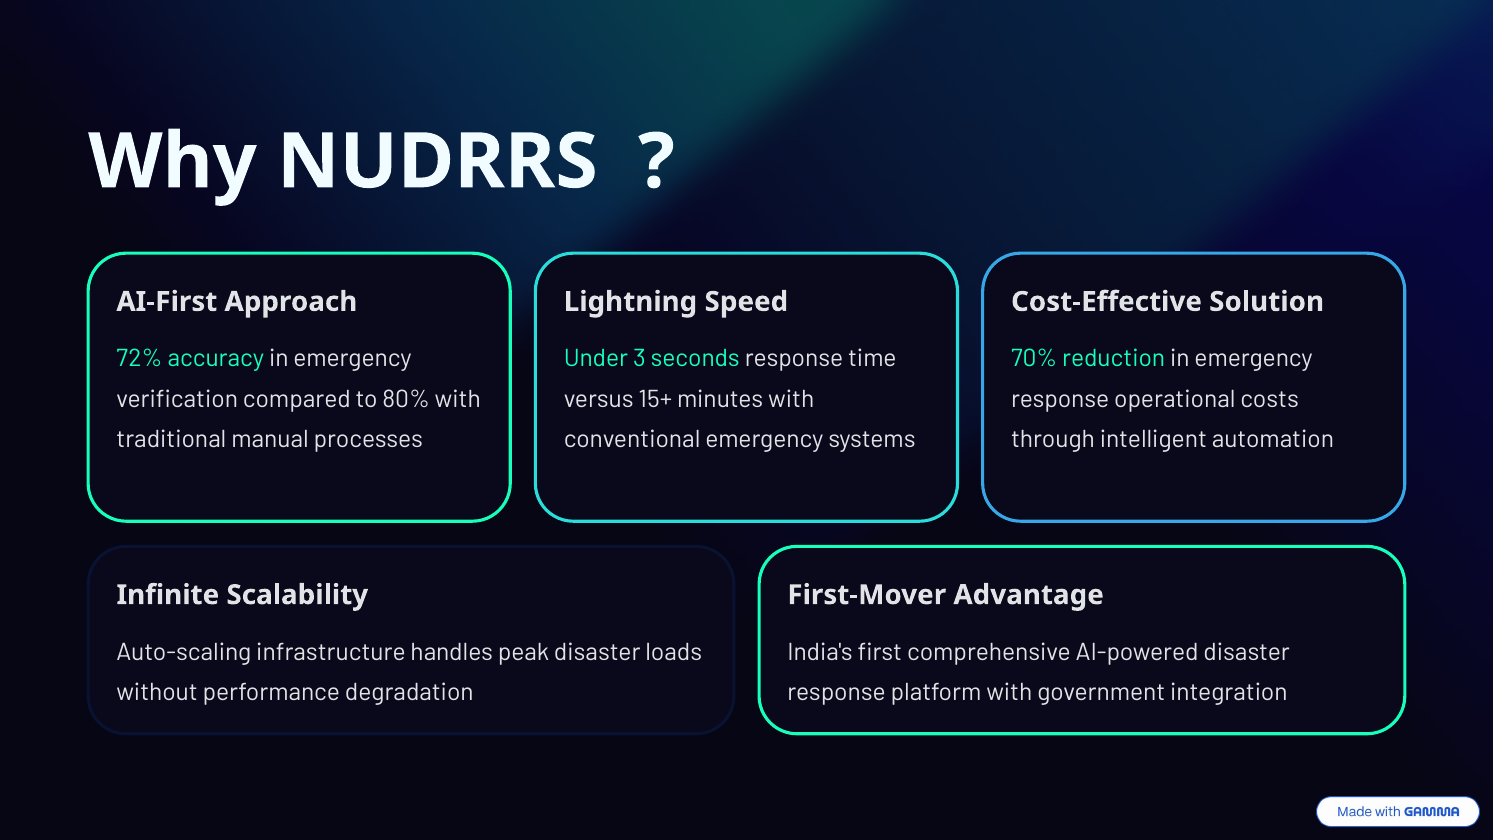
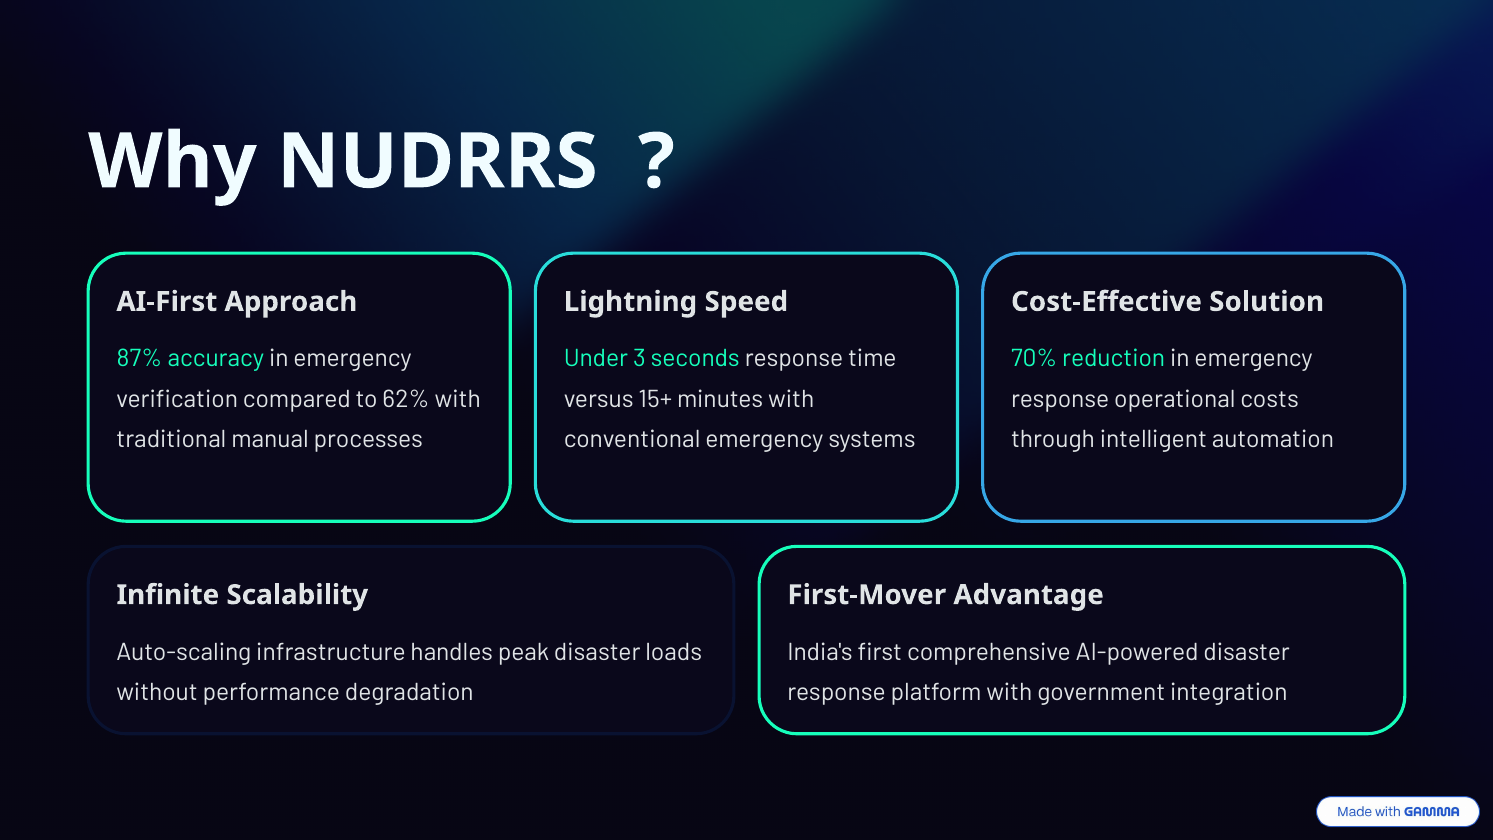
72%: 72% -> 87%
80%: 80% -> 62%
